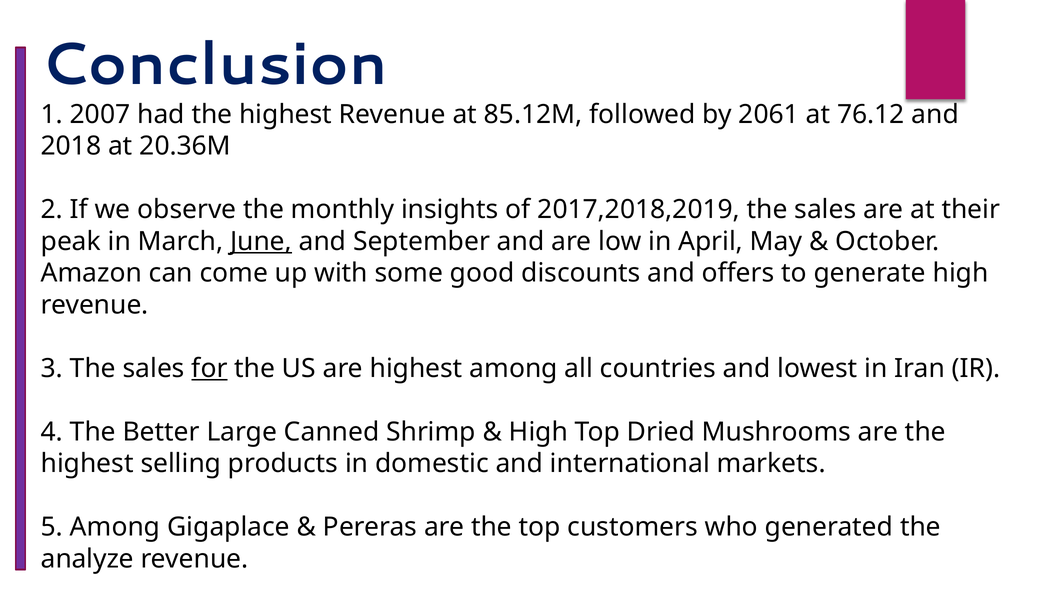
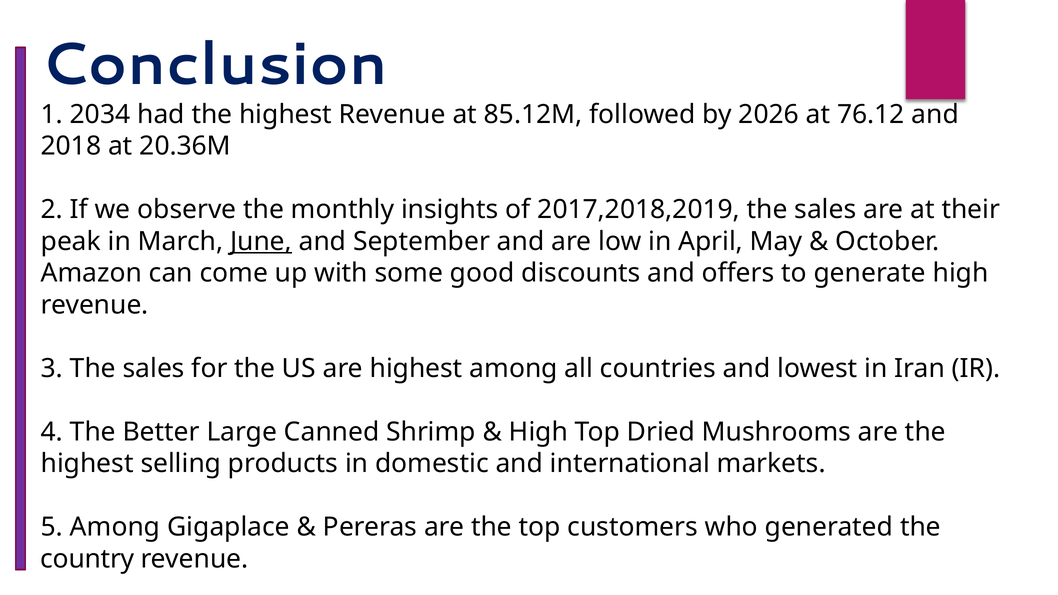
2007: 2007 -> 2034
2061: 2061 -> 2026
for underline: present -> none
analyze: analyze -> country
